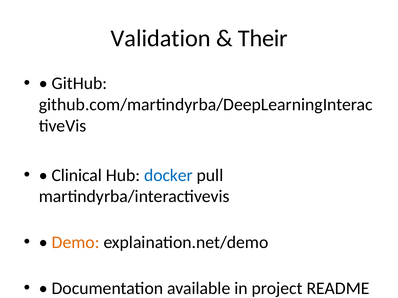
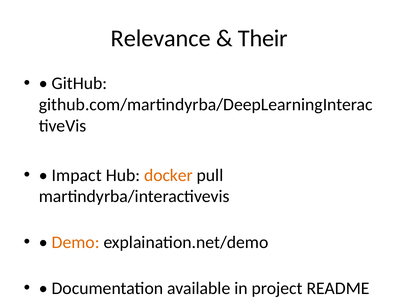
Validation: Validation -> Relevance
Clinical: Clinical -> Impact
docker colour: blue -> orange
